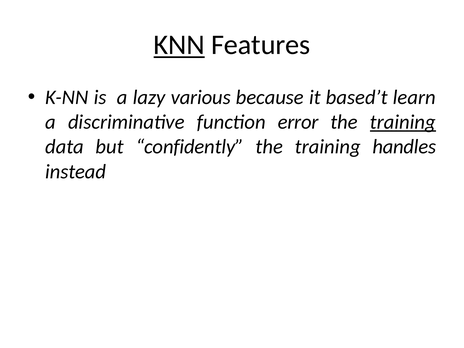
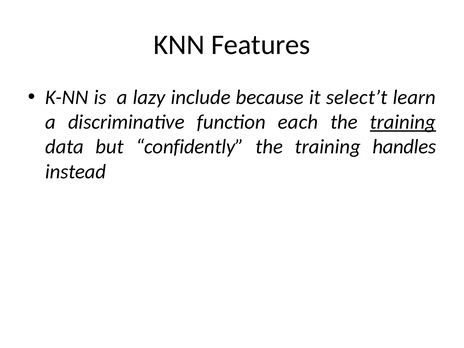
KNN underline: present -> none
various: various -> include
based’t: based’t -> select’t
error: error -> each
